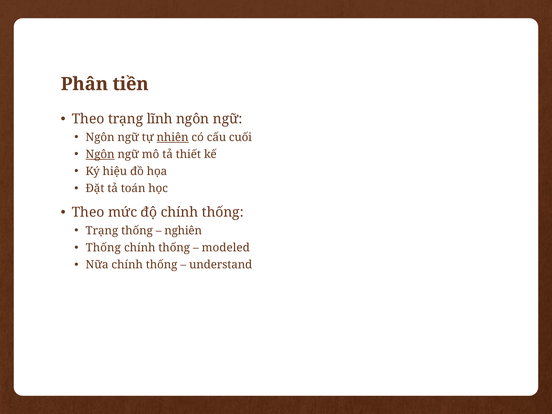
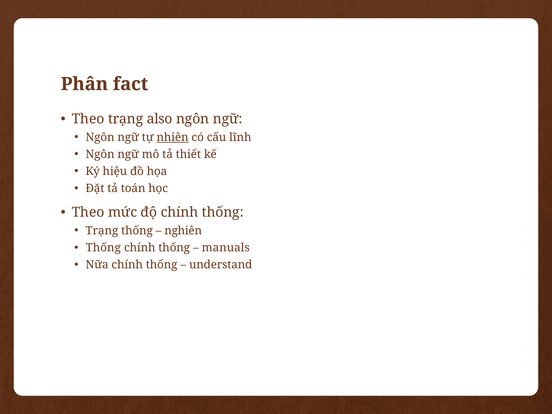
tiền: tiền -> fact
lĩnh: lĩnh -> also
cuối: cuối -> lĩnh
Ngôn at (100, 154) underline: present -> none
modeled: modeled -> manuals
